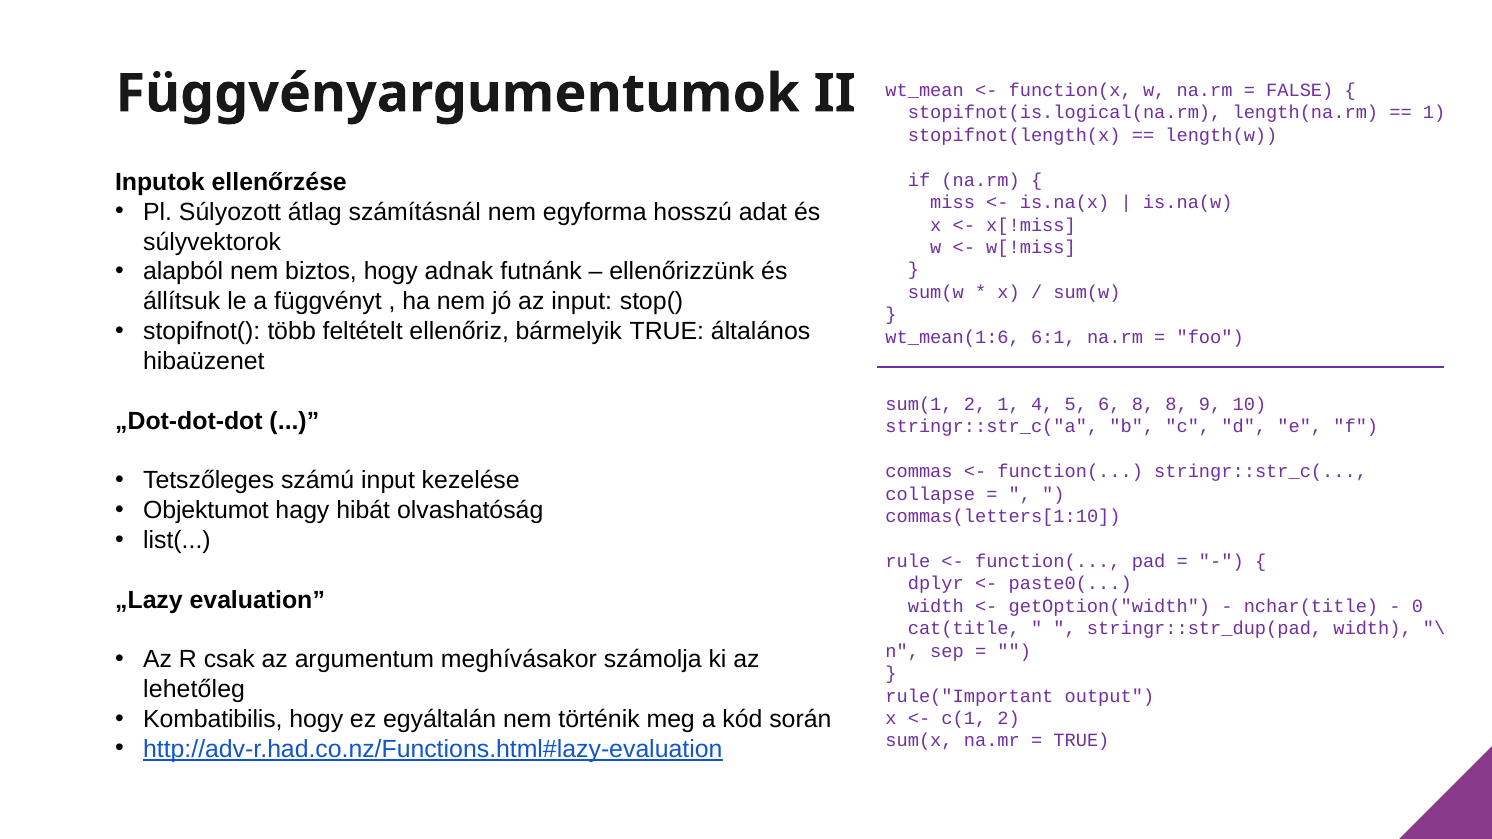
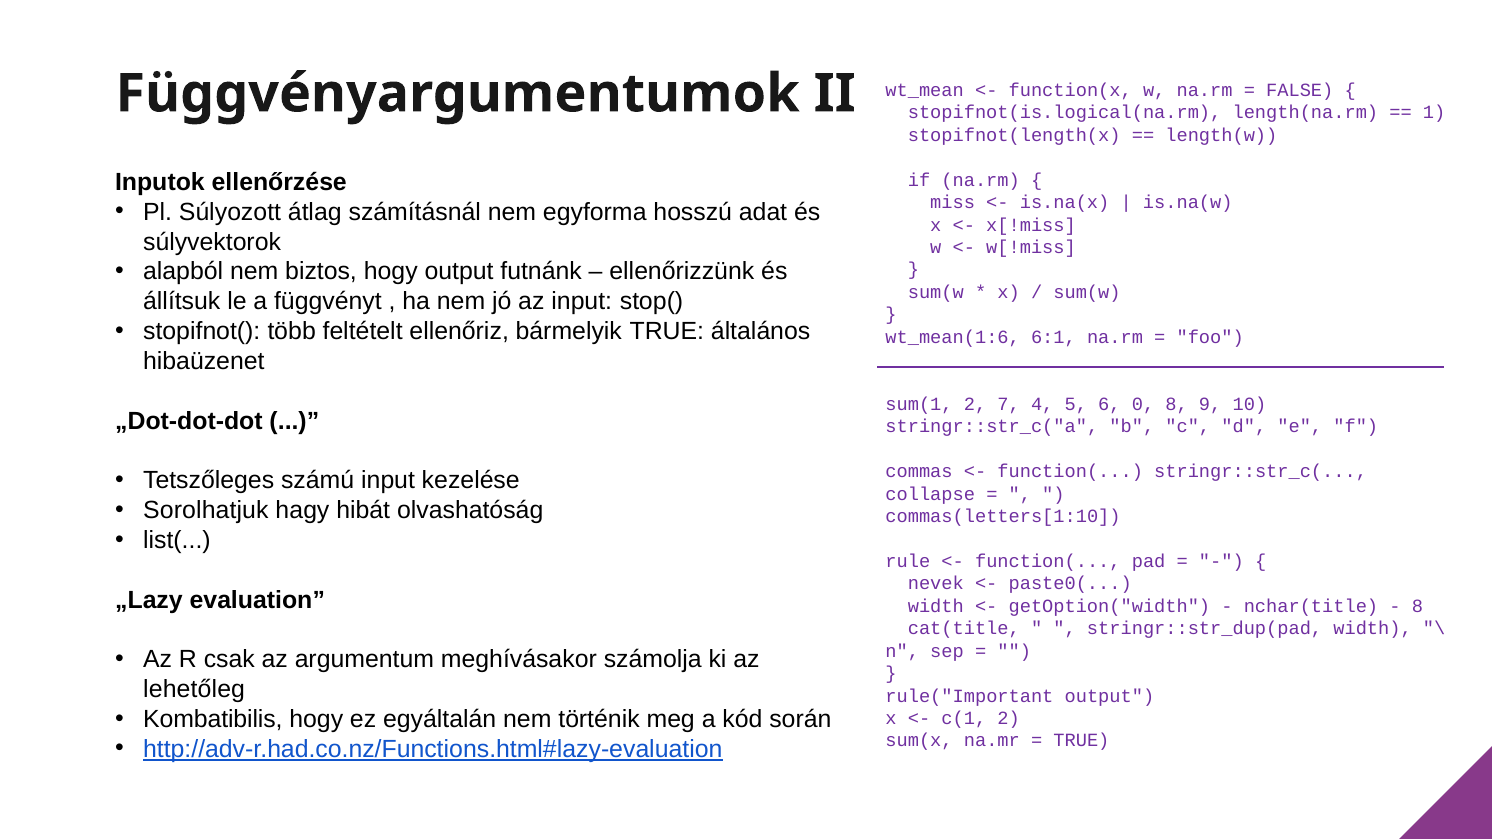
hogy adnak: adnak -> output
2 1: 1 -> 7
6 8: 8 -> 0
Objektumot: Objektumot -> Sorolhatjuk
dplyr: dplyr -> nevek
0 at (1417, 606): 0 -> 8
